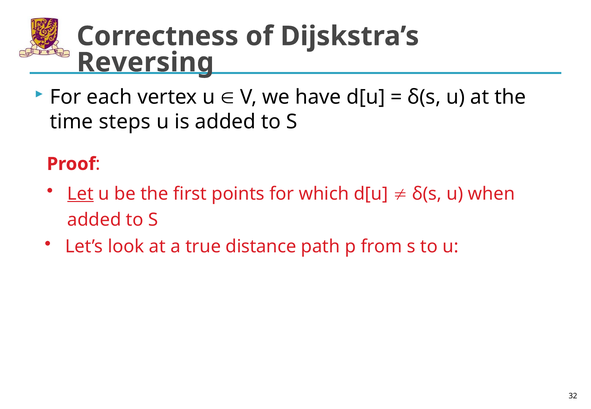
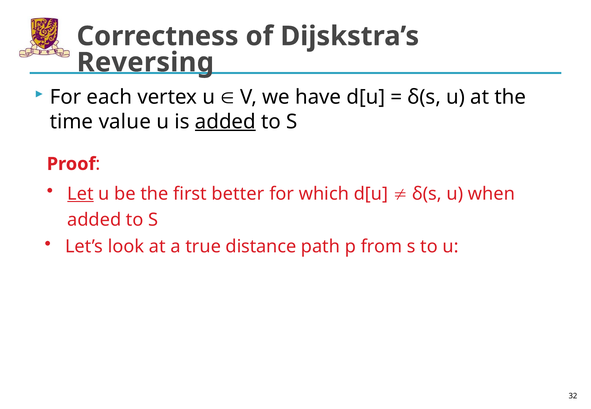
steps: steps -> value
added at (225, 122) underline: none -> present
points: points -> better
